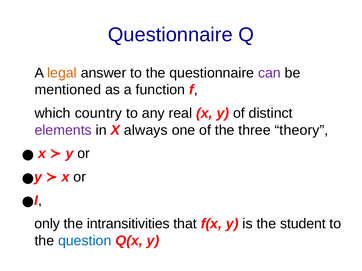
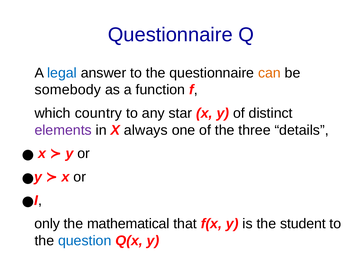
legal colour: orange -> blue
can colour: purple -> orange
mentioned: mentioned -> somebody
real: real -> star
theory: theory -> details
intransitivities: intransitivities -> mathematical
